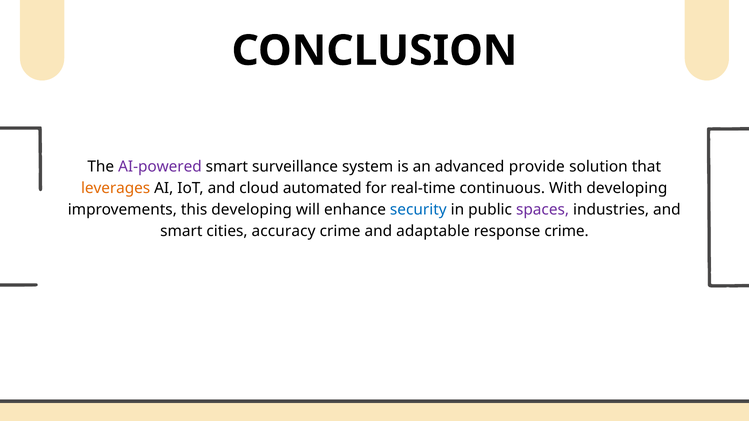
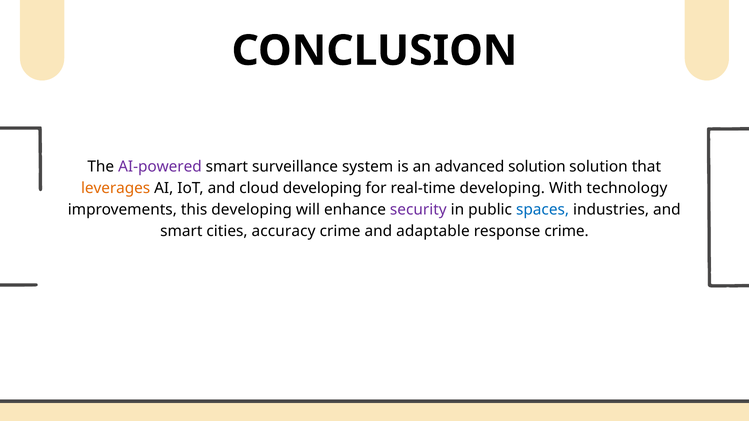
advanced provide: provide -> solution
cloud automated: automated -> developing
real-time continuous: continuous -> developing
With developing: developing -> technology
security colour: blue -> purple
spaces colour: purple -> blue
